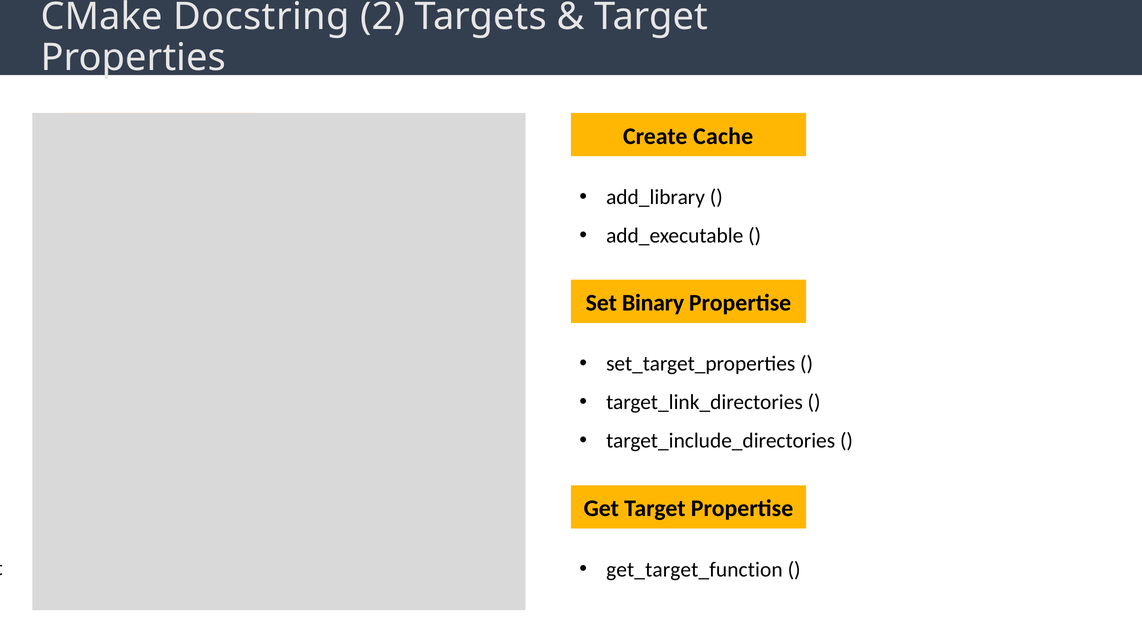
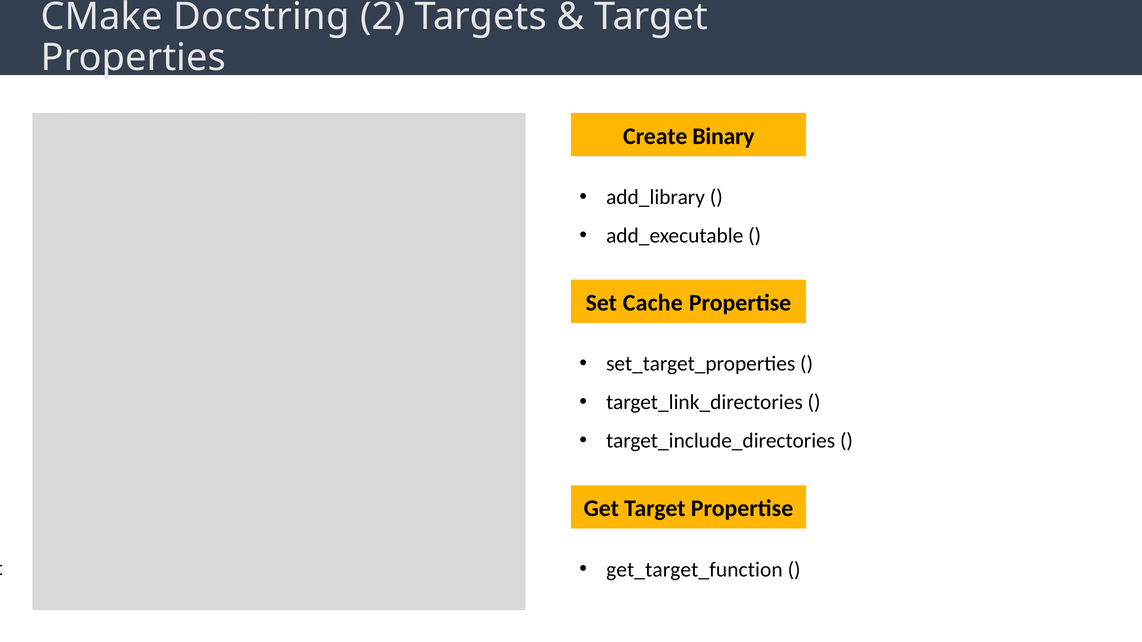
Cache: Cache -> Binary
Binary: Binary -> Cache
